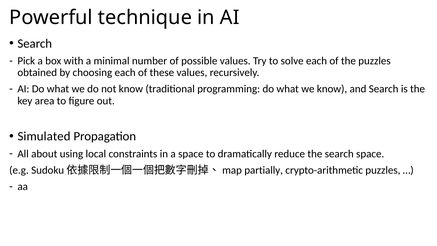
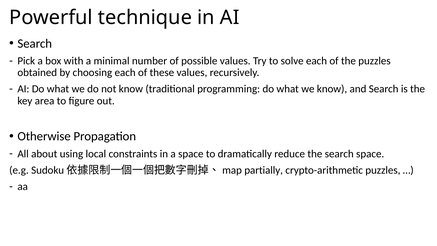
Simulated: Simulated -> Otherwise
